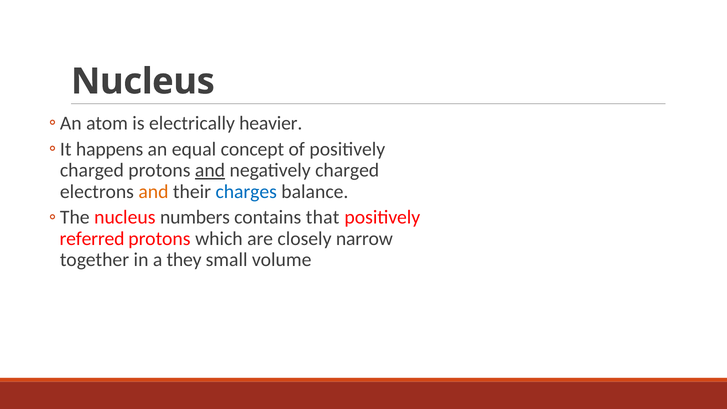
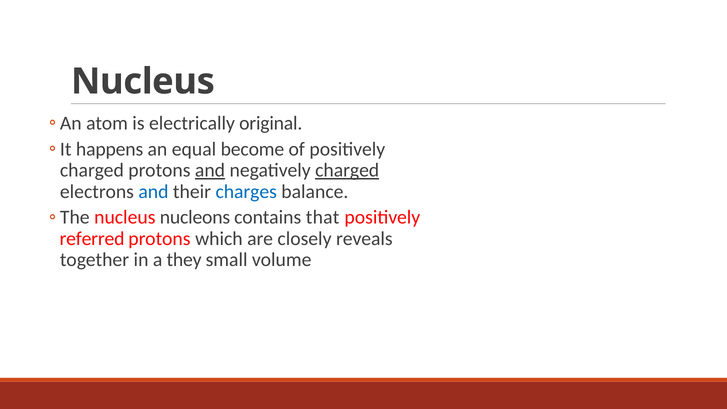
heavier: heavier -> original
concept: concept -> become
charged at (347, 170) underline: none -> present
and at (153, 192) colour: orange -> blue
numbers: numbers -> nucleons
narrow: narrow -> reveals
